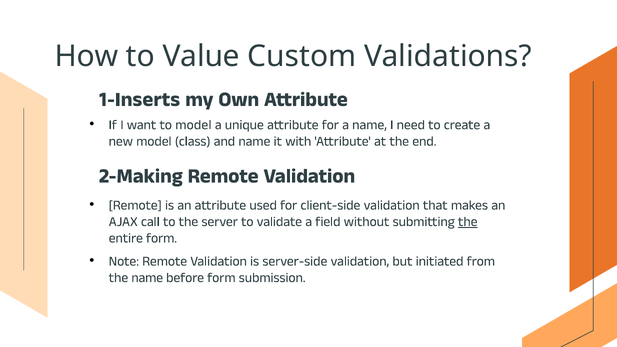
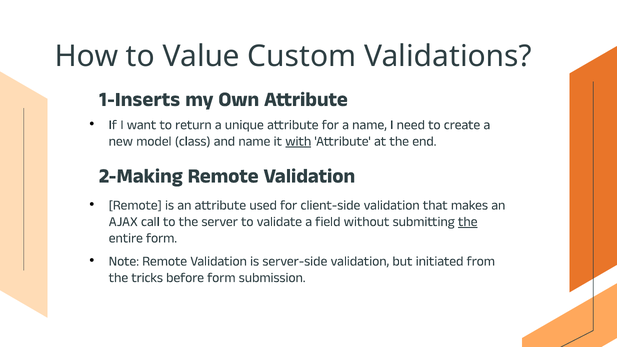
to model: model -> return
with underline: none -> present
the name: name -> tricks
